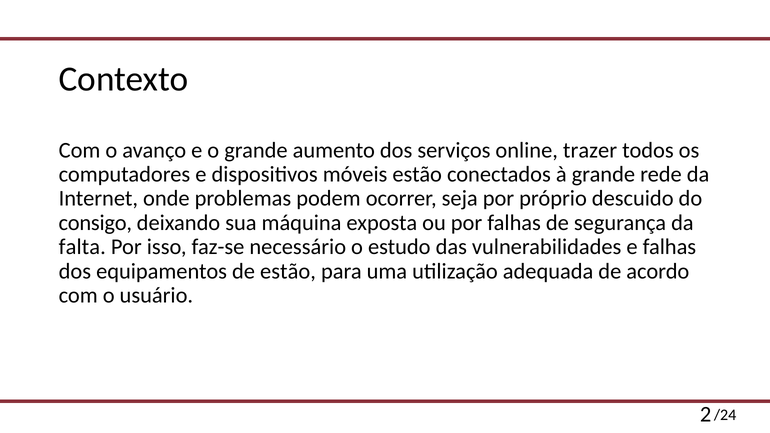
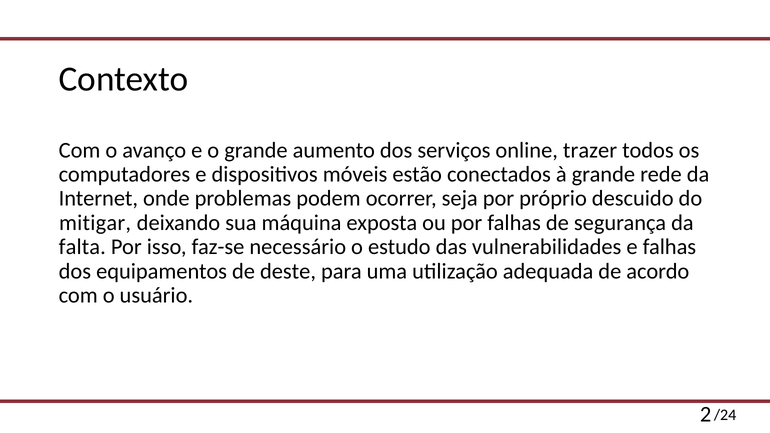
consigo: consigo -> mitigar
de estão: estão -> deste
